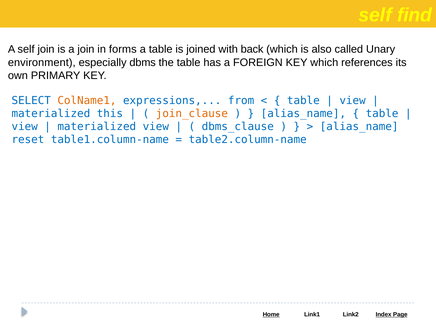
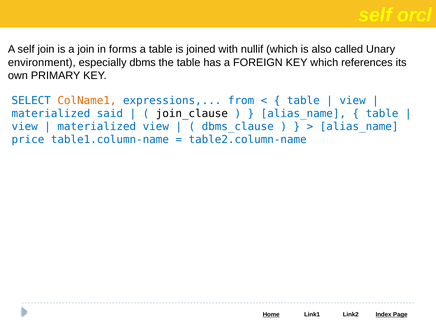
find: find -> orcl
back: back -> nullif
this: this -> said
join_clause colour: orange -> black
reset: reset -> price
